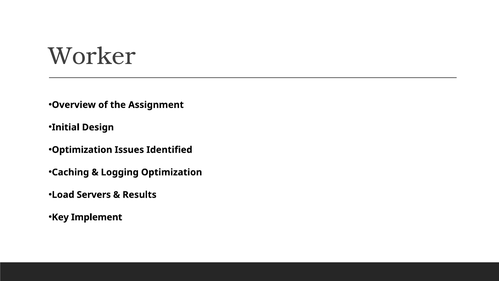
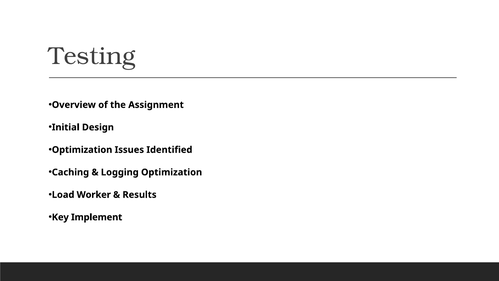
Worker: Worker -> Testing
Servers: Servers -> Worker
